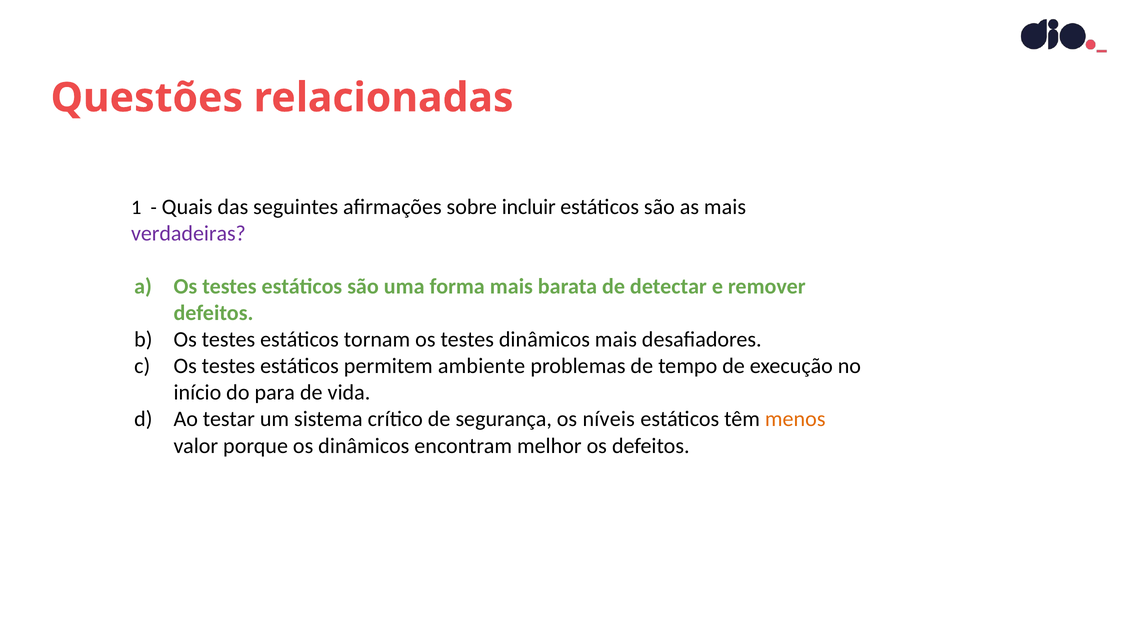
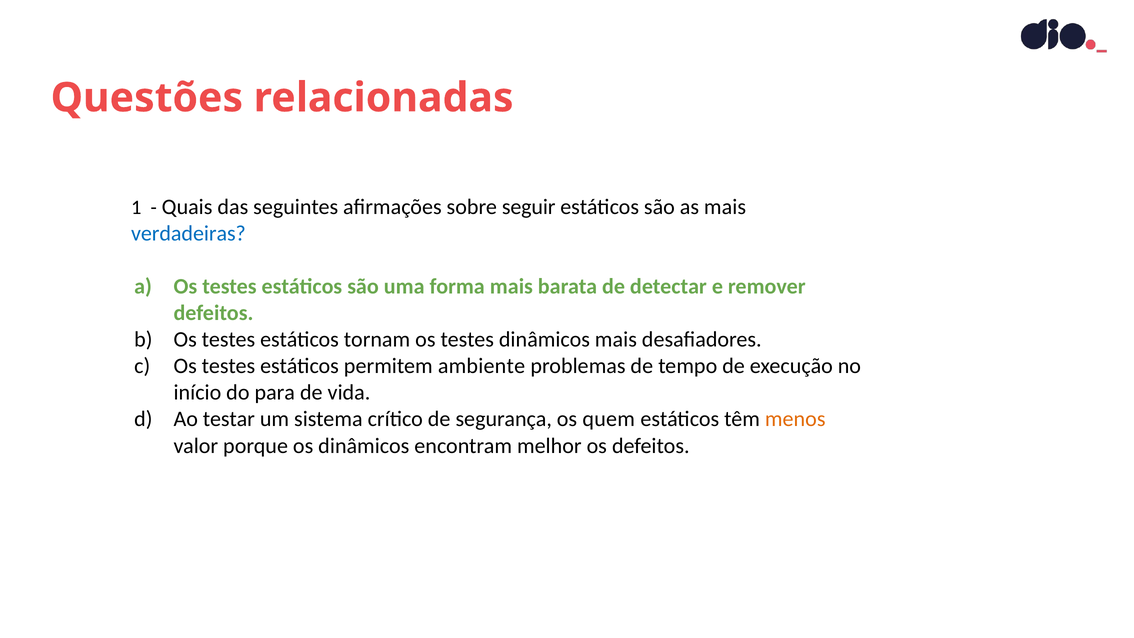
incluir: incluir -> seguir
verdadeiras colour: purple -> blue
níveis: níveis -> quem
